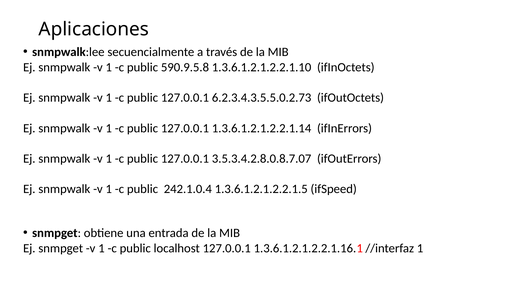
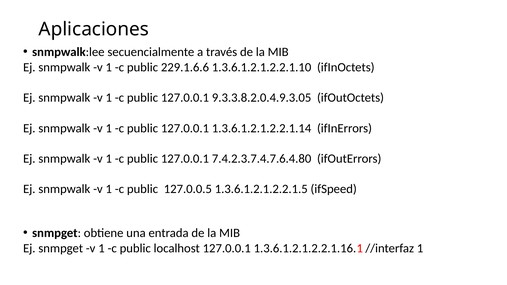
590.9.5.8: 590.9.5.8 -> 229.1.6.6
6.2.3.4.3.5.5.0.2.73: 6.2.3.4.3.5.5.0.2.73 -> 9.3.3.8.2.0.4.9.3.05
3.5.3.4.2.8.0.8.7.07: 3.5.3.4.2.8.0.8.7.07 -> 7.4.2.3.7.4.7.6.4.80
242.1.0.4: 242.1.0.4 -> 127.0.0.5
